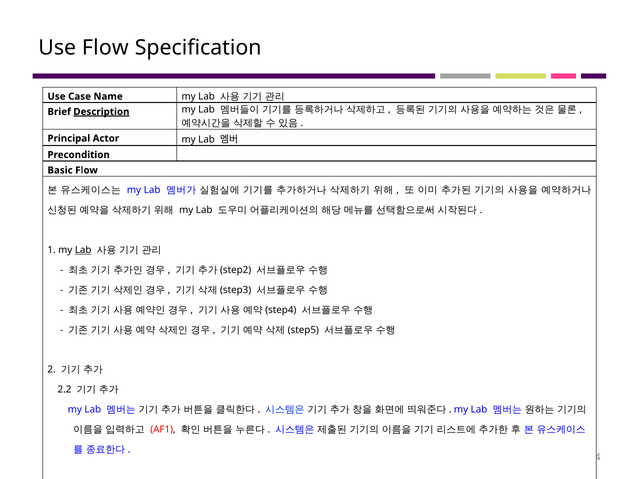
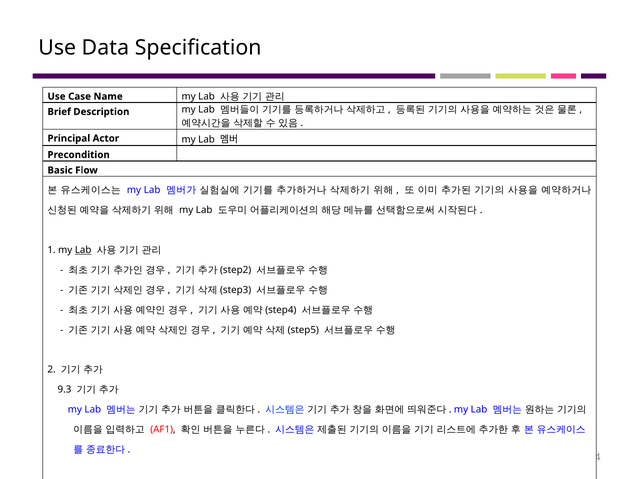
Use Flow: Flow -> Data
Description underline: present -> none
2.2: 2.2 -> 9.3
